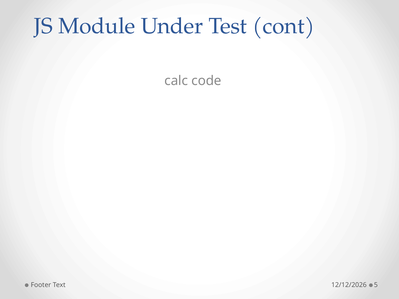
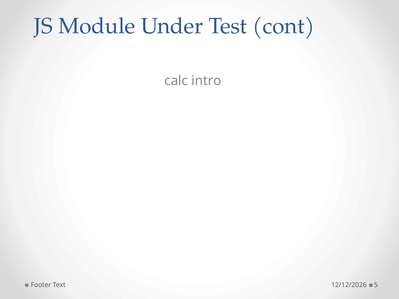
code: code -> intro
